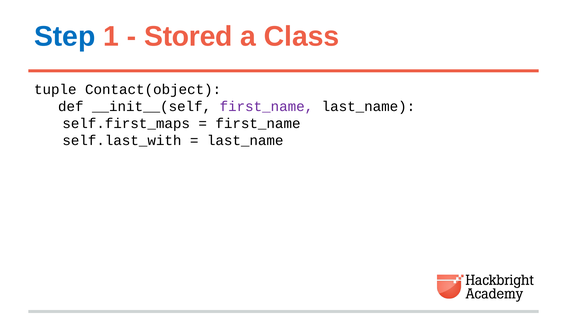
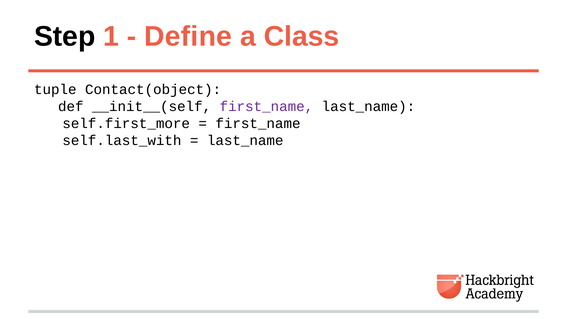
Step colour: blue -> black
Stored: Stored -> Define
self.first_maps: self.first_maps -> self.first_more
